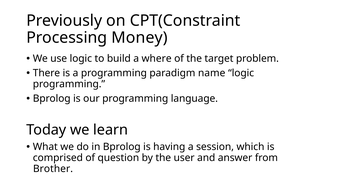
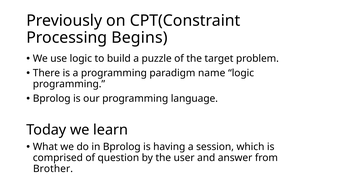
Money: Money -> Begins
where: where -> puzzle
